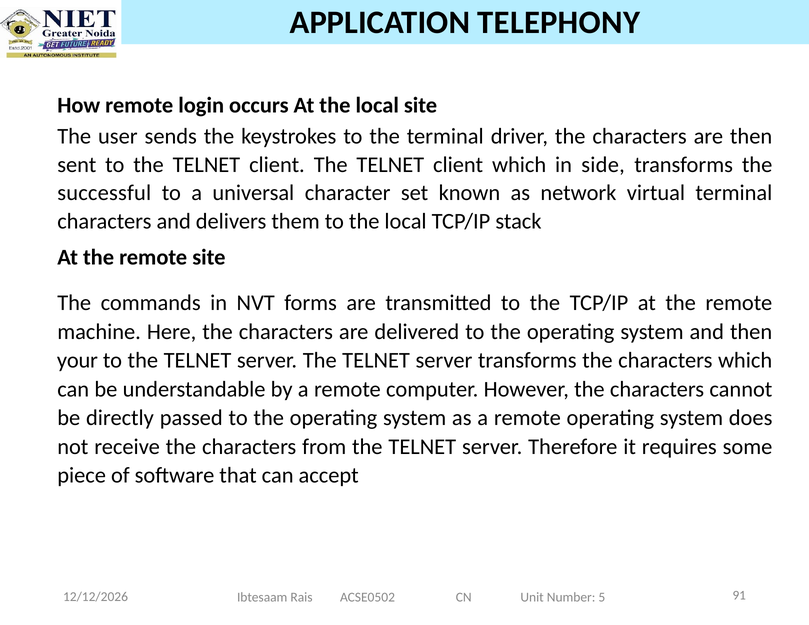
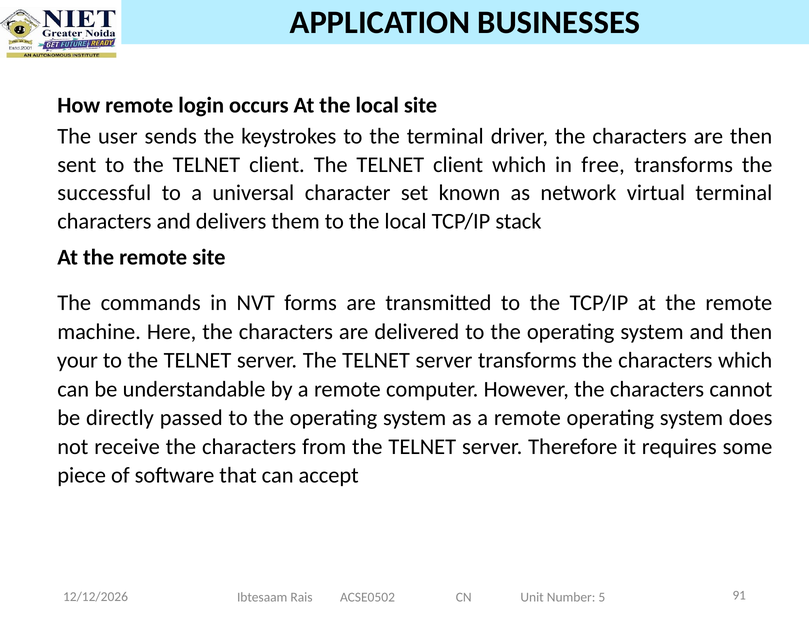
TELEPHONY: TELEPHONY -> BUSINESSES
side: side -> free
